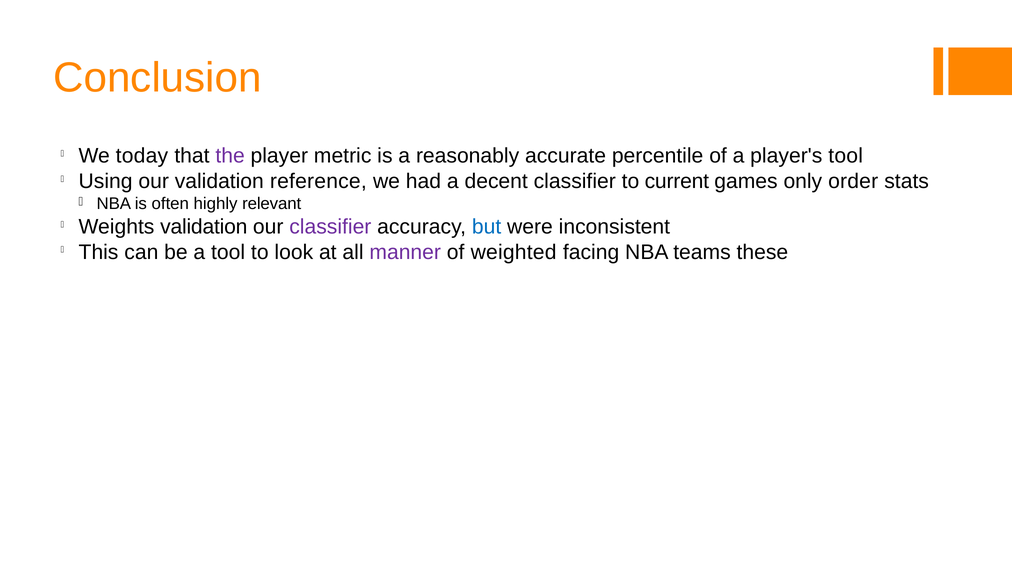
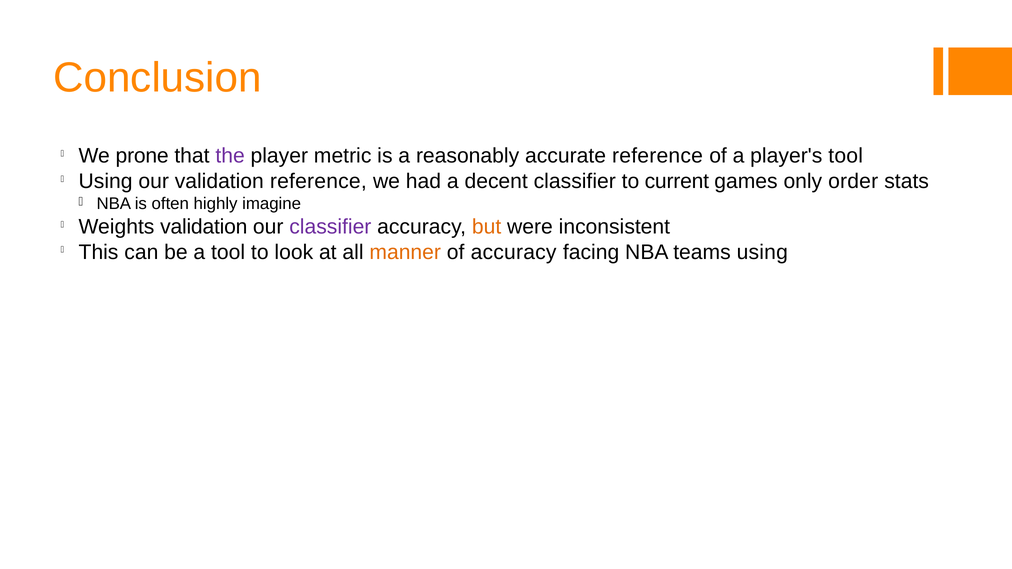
today: today -> prone
accurate percentile: percentile -> reference
relevant: relevant -> imagine
but colour: blue -> orange
manner colour: purple -> orange
of weighted: weighted -> accuracy
teams these: these -> using
